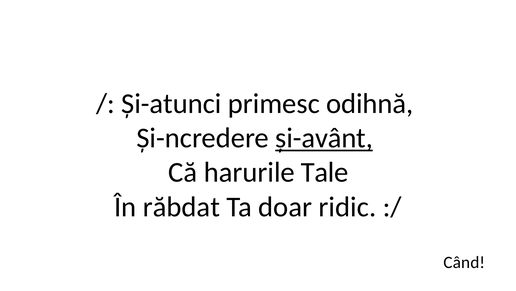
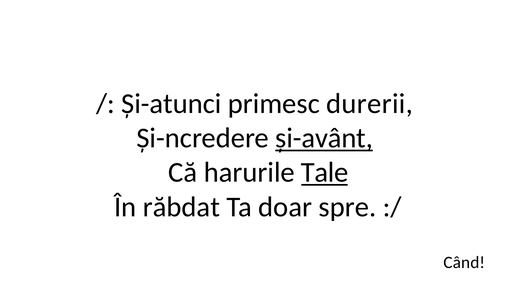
odihnă: odihnă -> durerii
Tale underline: none -> present
ridic: ridic -> spre
